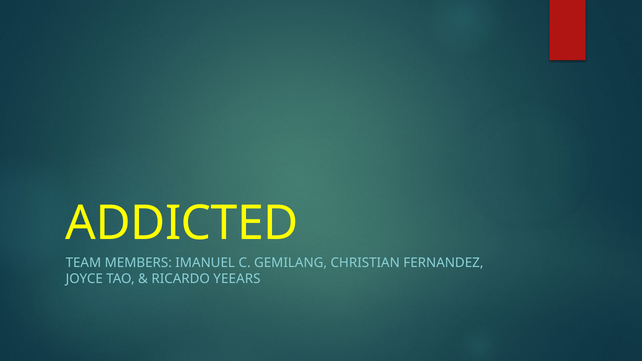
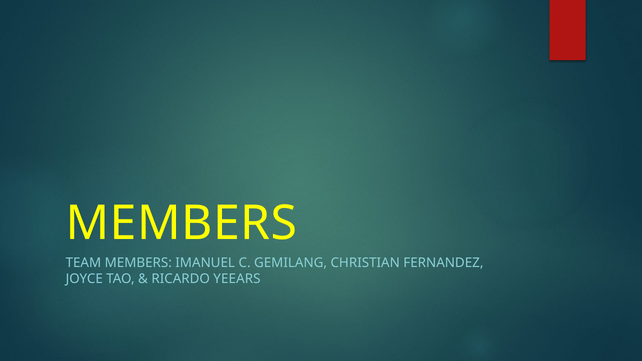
ADDICTED at (182, 224): ADDICTED -> MEMBERS
